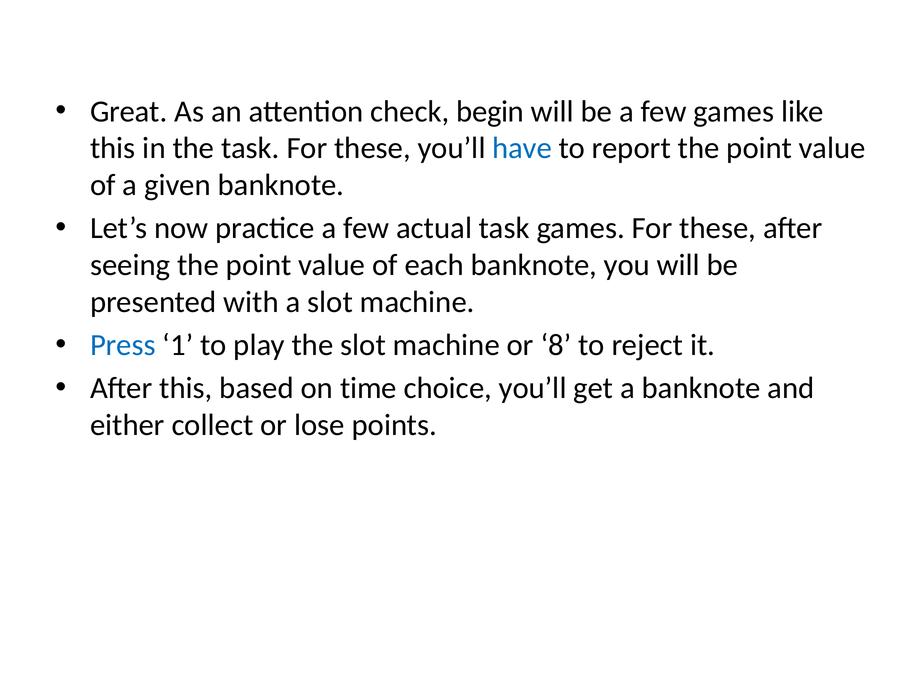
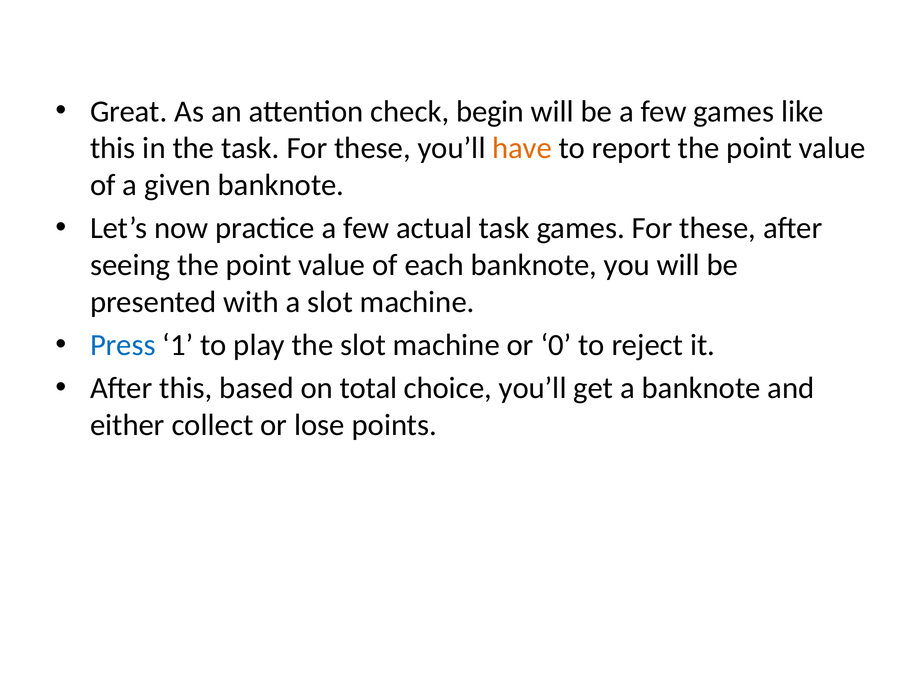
have colour: blue -> orange
8: 8 -> 0
time: time -> total
